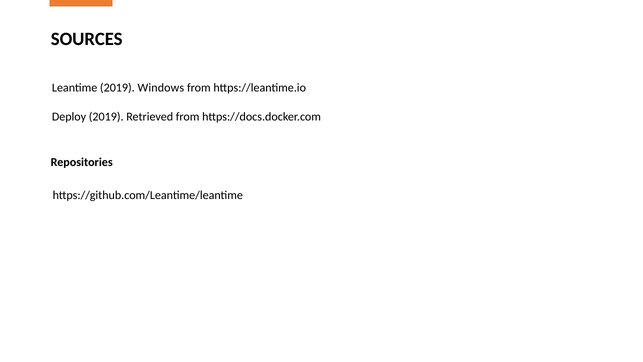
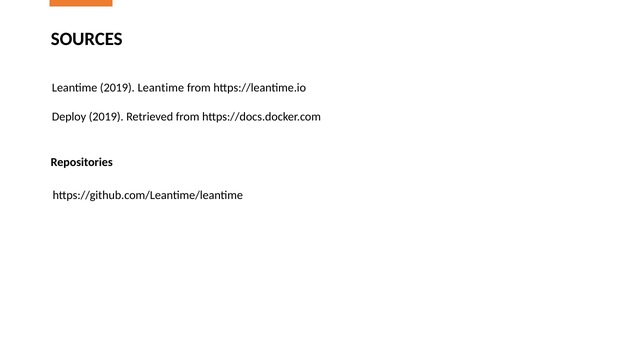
2019 Windows: Windows -> Leantime
